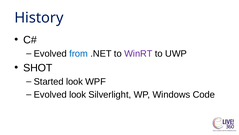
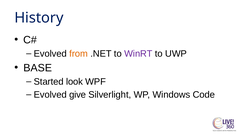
from colour: blue -> orange
SHOT: SHOT -> BASE
Evolved look: look -> give
